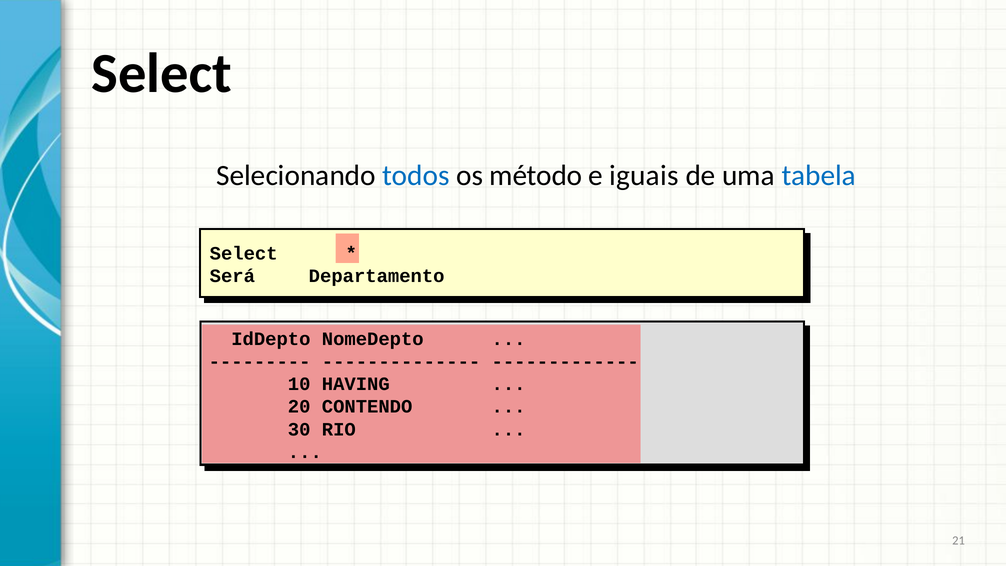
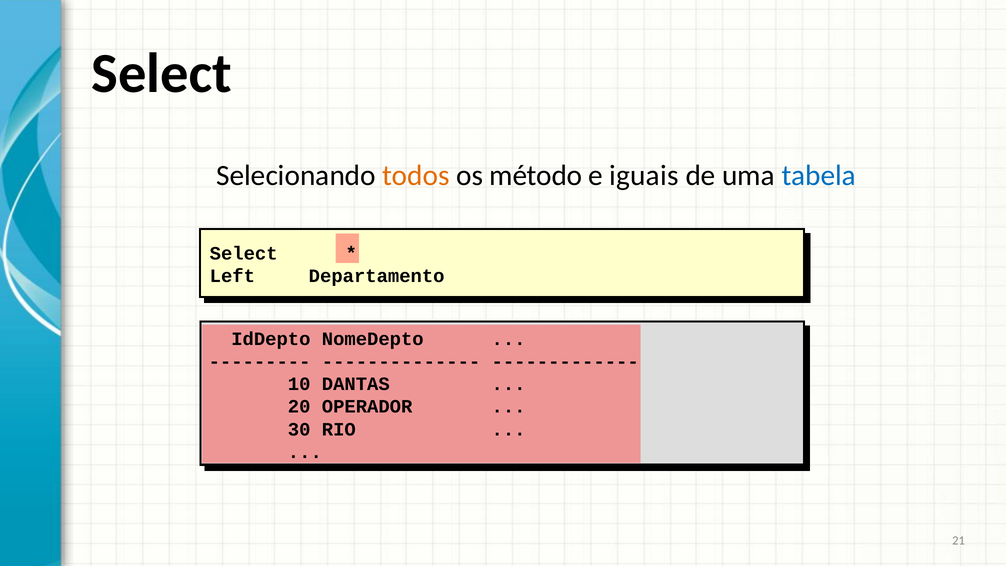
todos colour: blue -> orange
Será: Será -> Left
HAVING: HAVING -> DANTAS
CONTENDO: CONTENDO -> OPERADOR
